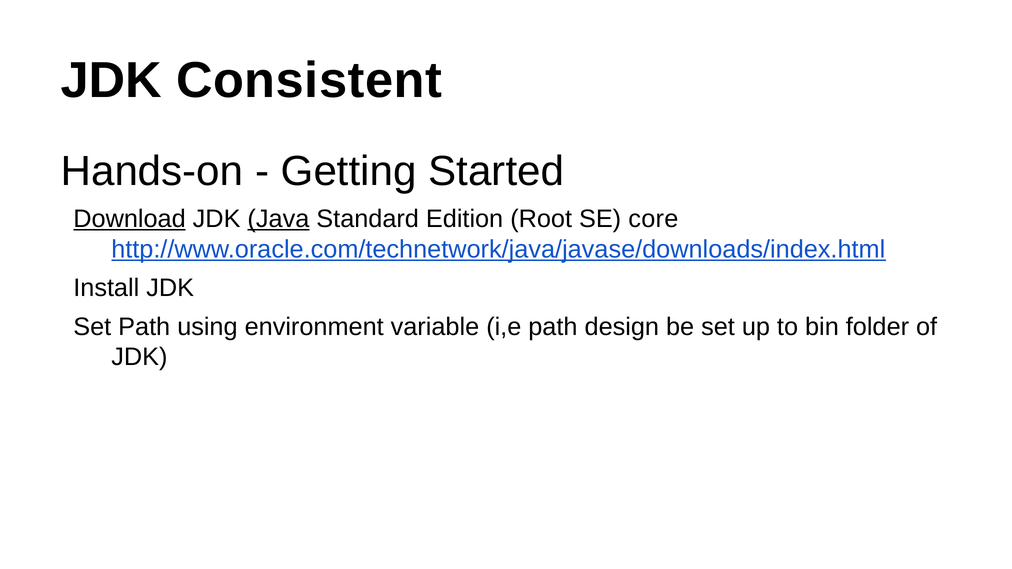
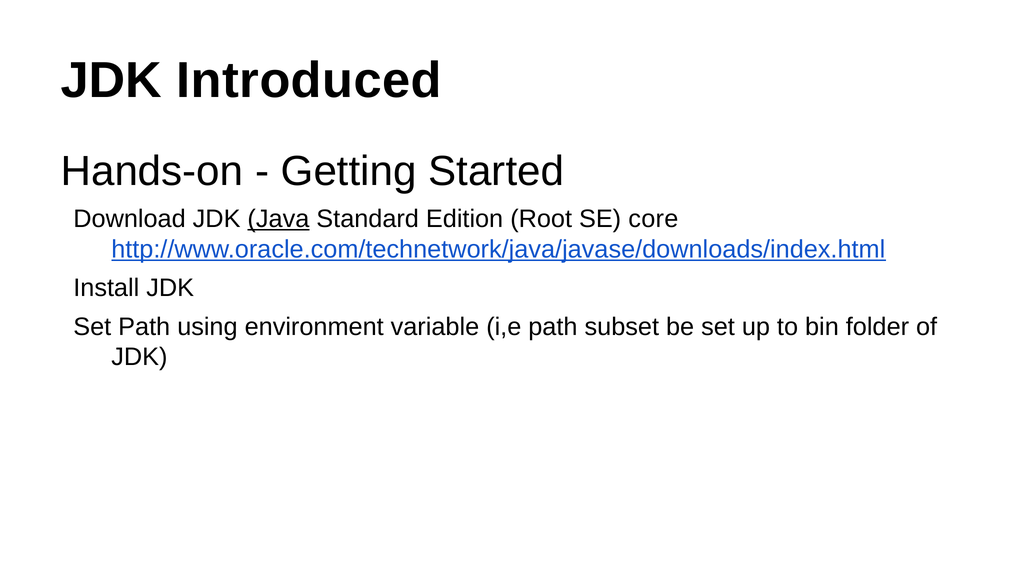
Consistent: Consistent -> Introduced
Download underline: present -> none
design: design -> subset
